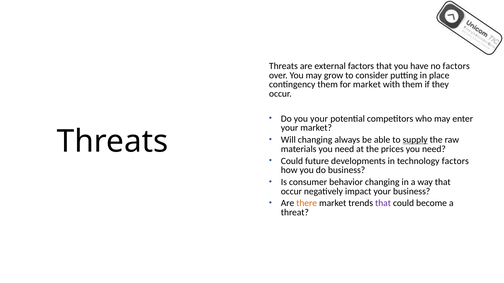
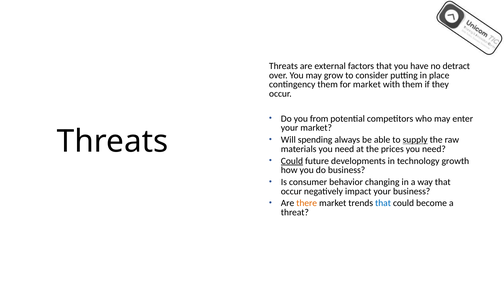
no factors: factors -> detract
you your: your -> from
Will changing: changing -> spending
Could at (292, 161) underline: none -> present
technology factors: factors -> growth
that at (383, 204) colour: purple -> blue
